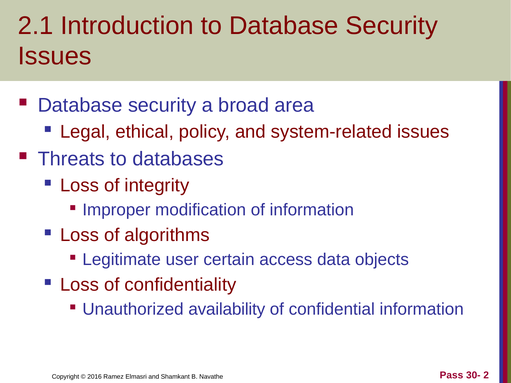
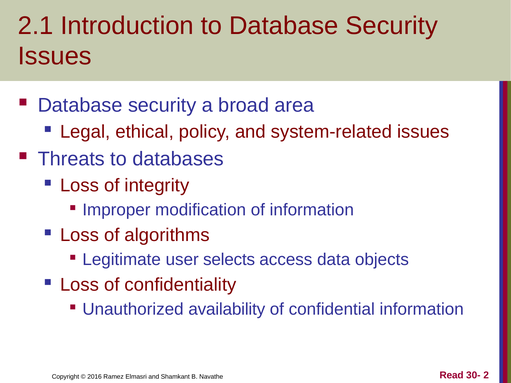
certain: certain -> selects
Pass: Pass -> Read
